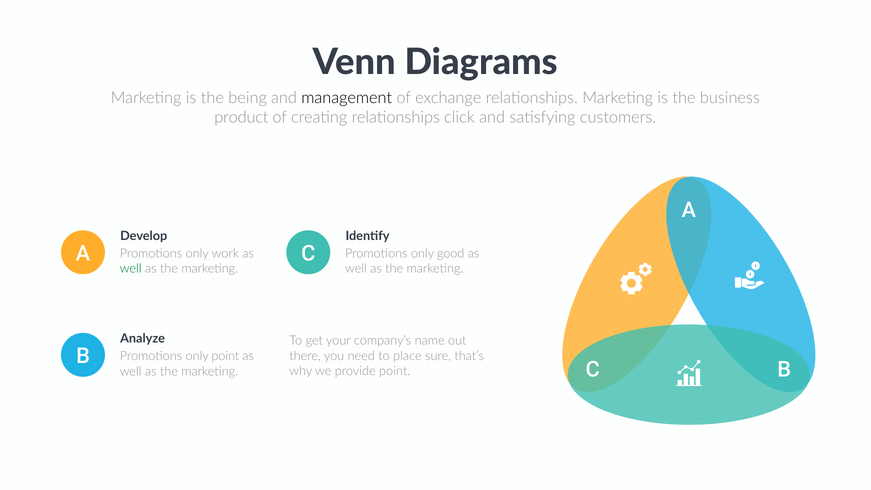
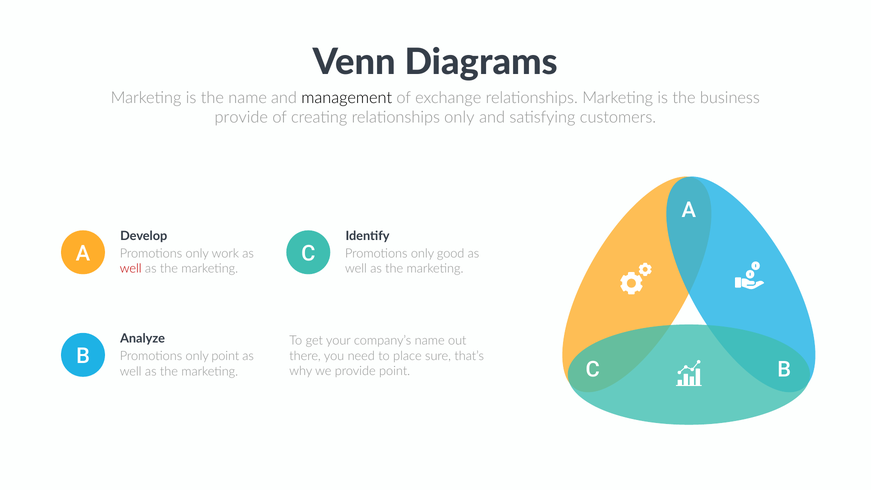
the being: being -> name
product at (241, 117): product -> provide
relationships click: click -> only
well at (131, 269) colour: green -> red
